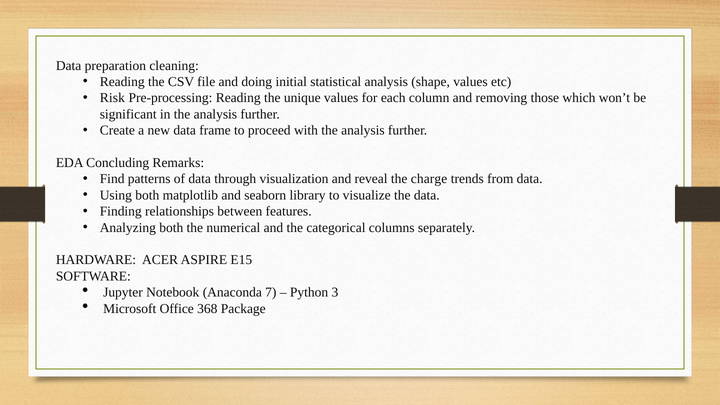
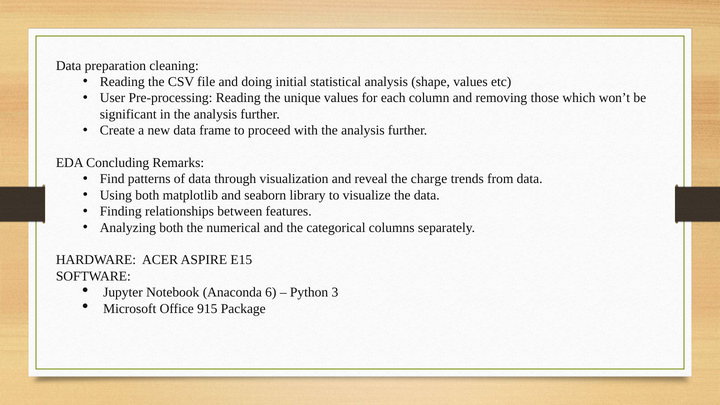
Risk: Risk -> User
7: 7 -> 6
368: 368 -> 915
